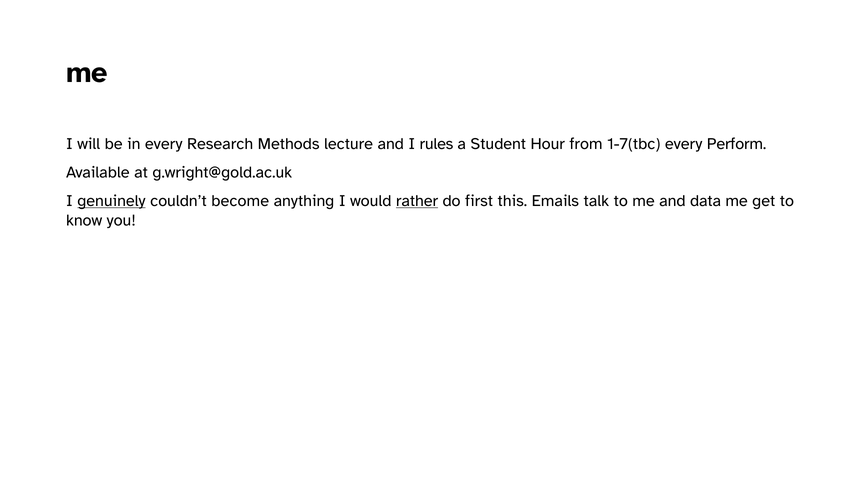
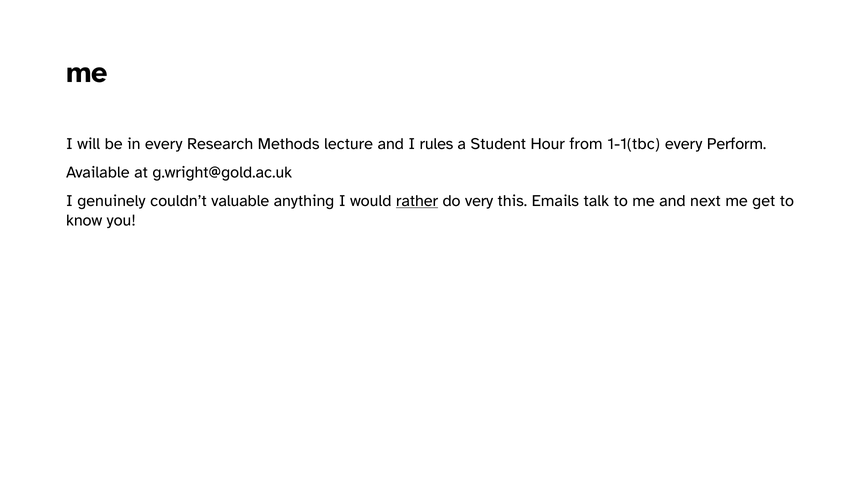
1-7(tbc: 1-7(tbc -> 1-1(tbc
genuinely underline: present -> none
become: become -> valuable
first: first -> very
data: data -> next
